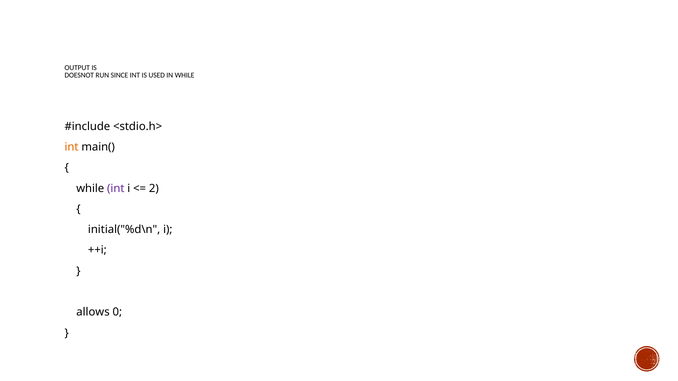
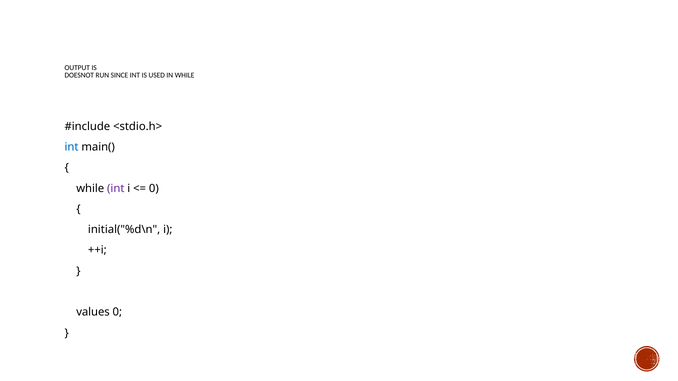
int at (72, 147) colour: orange -> blue
2 at (154, 189): 2 -> 0
allows: allows -> values
